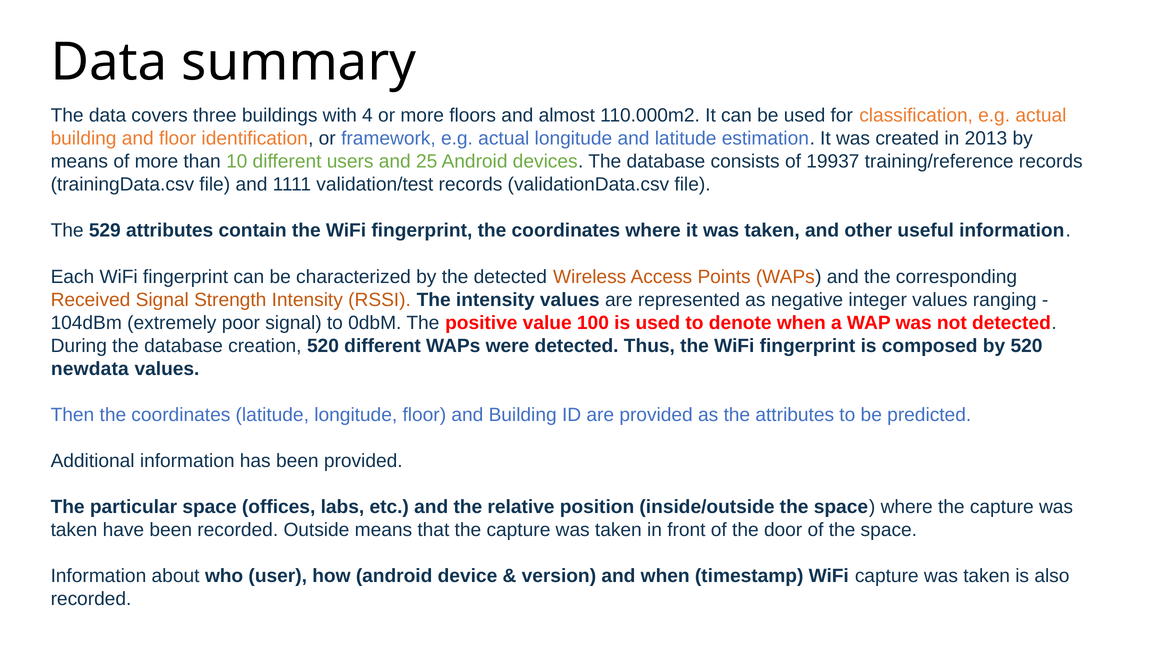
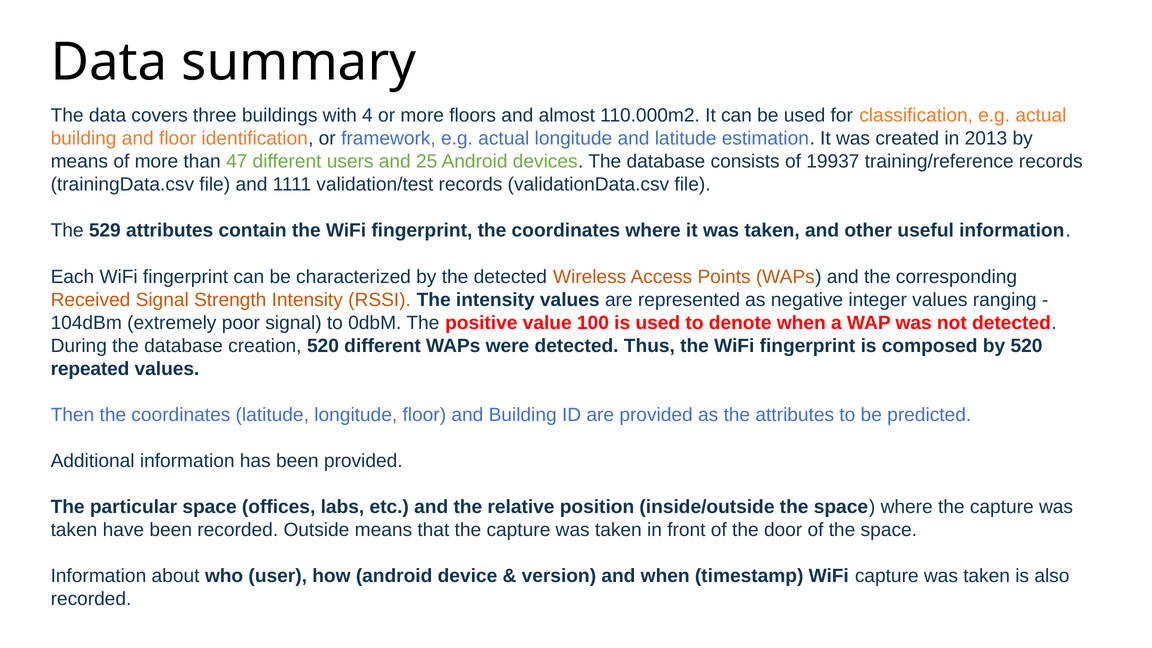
10: 10 -> 47
newdata: newdata -> repeated
